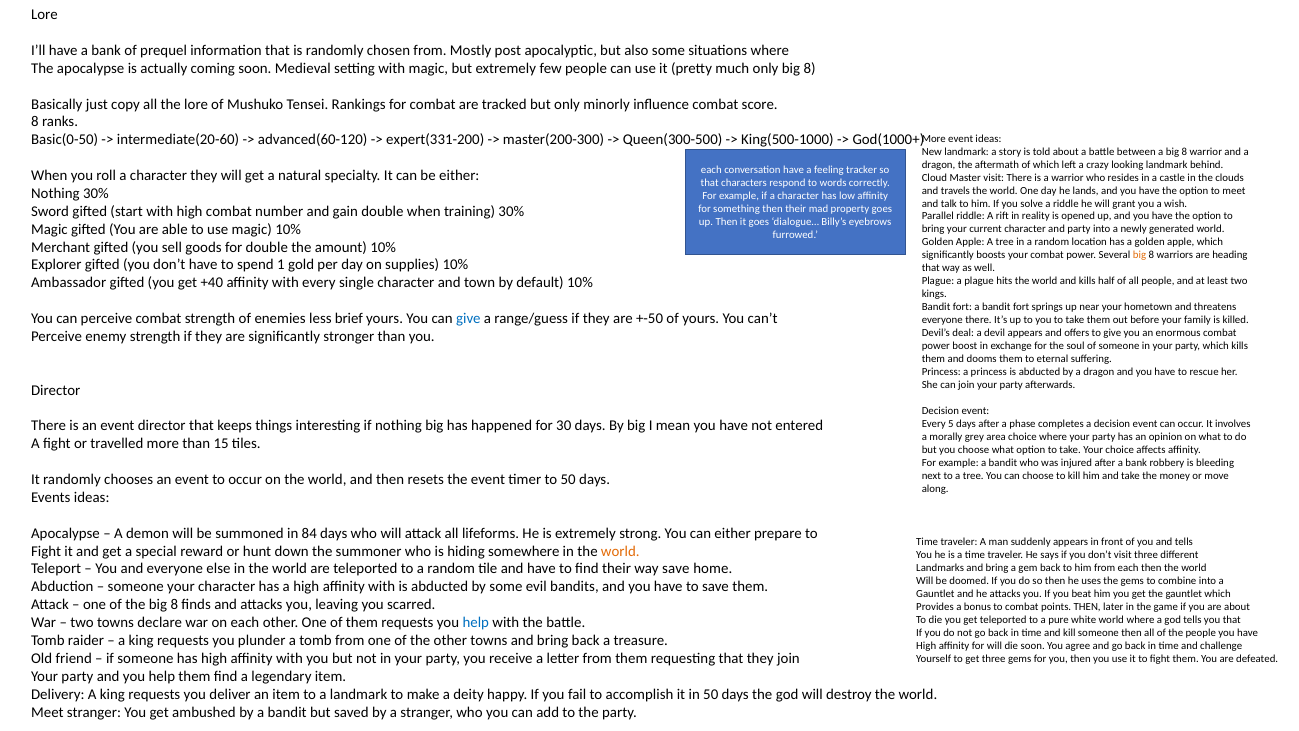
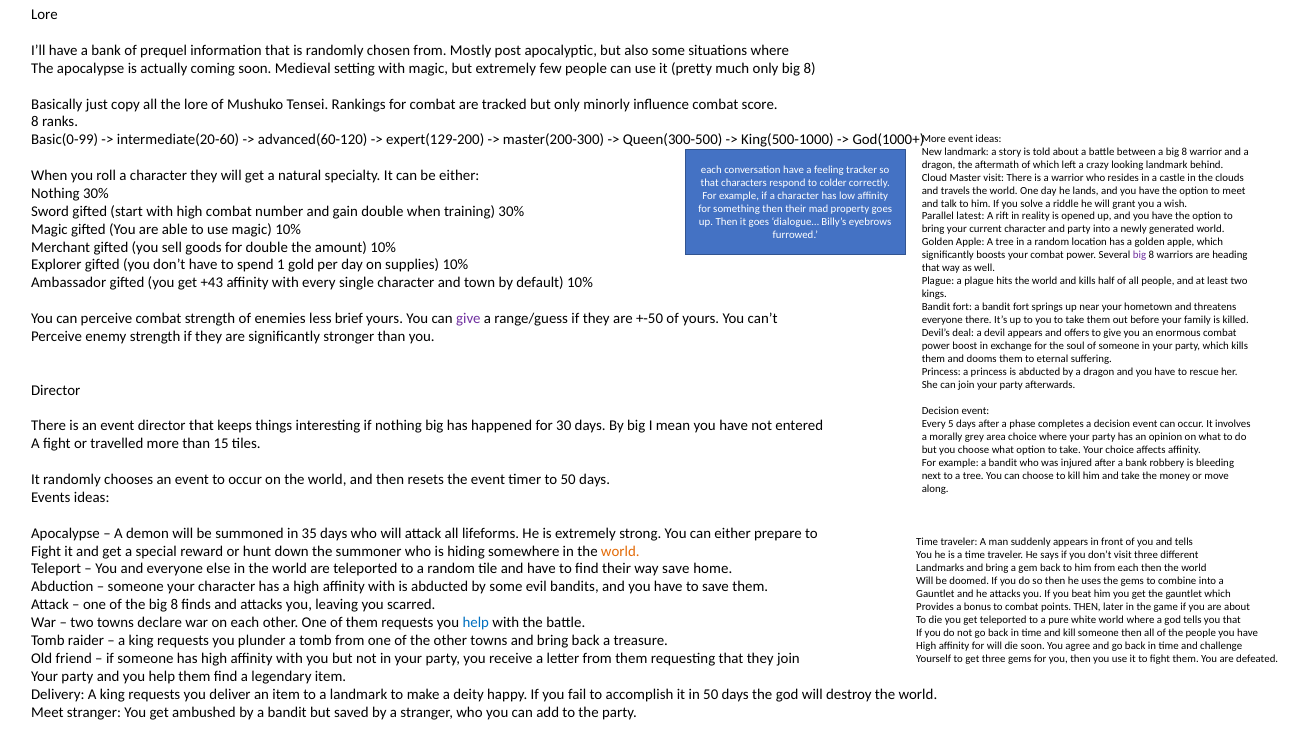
Basic(0-50: Basic(0-50 -> Basic(0-99
expert(331-200: expert(331-200 -> expert(129-200
words: words -> colder
Parallel riddle: riddle -> latest
big at (1139, 255) colour: orange -> purple
+40: +40 -> +43
give at (468, 319) colour: blue -> purple
84: 84 -> 35
